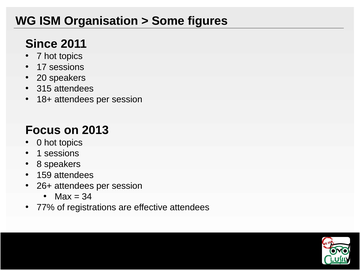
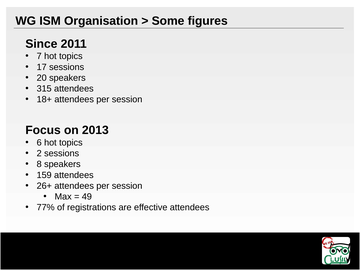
0: 0 -> 6
1: 1 -> 2
34: 34 -> 49
